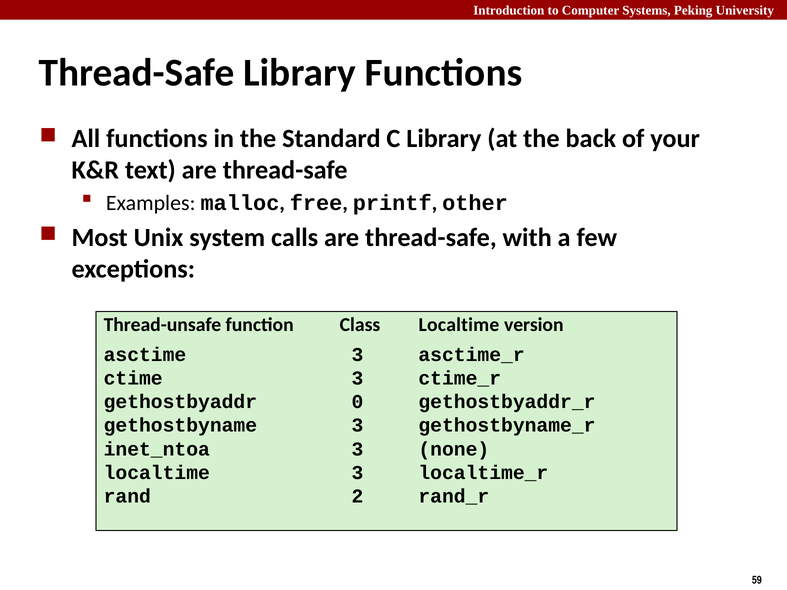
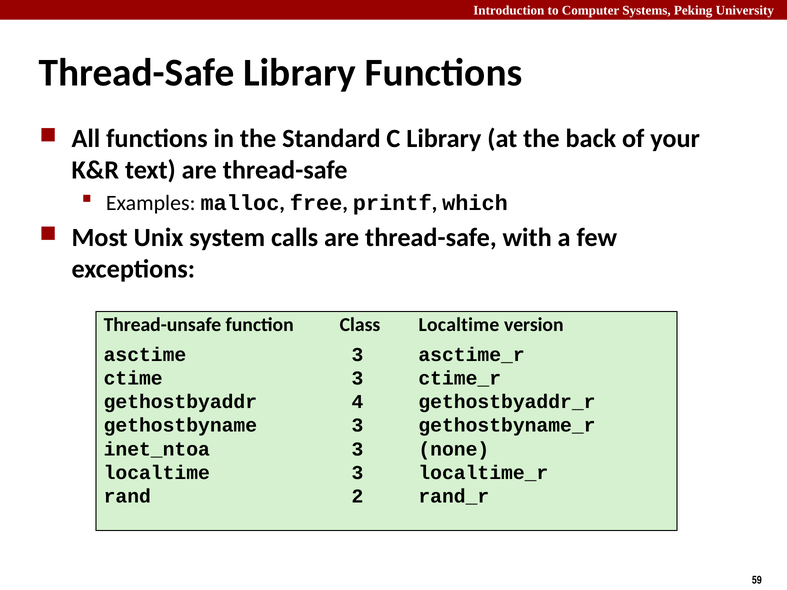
other: other -> which
0: 0 -> 4
